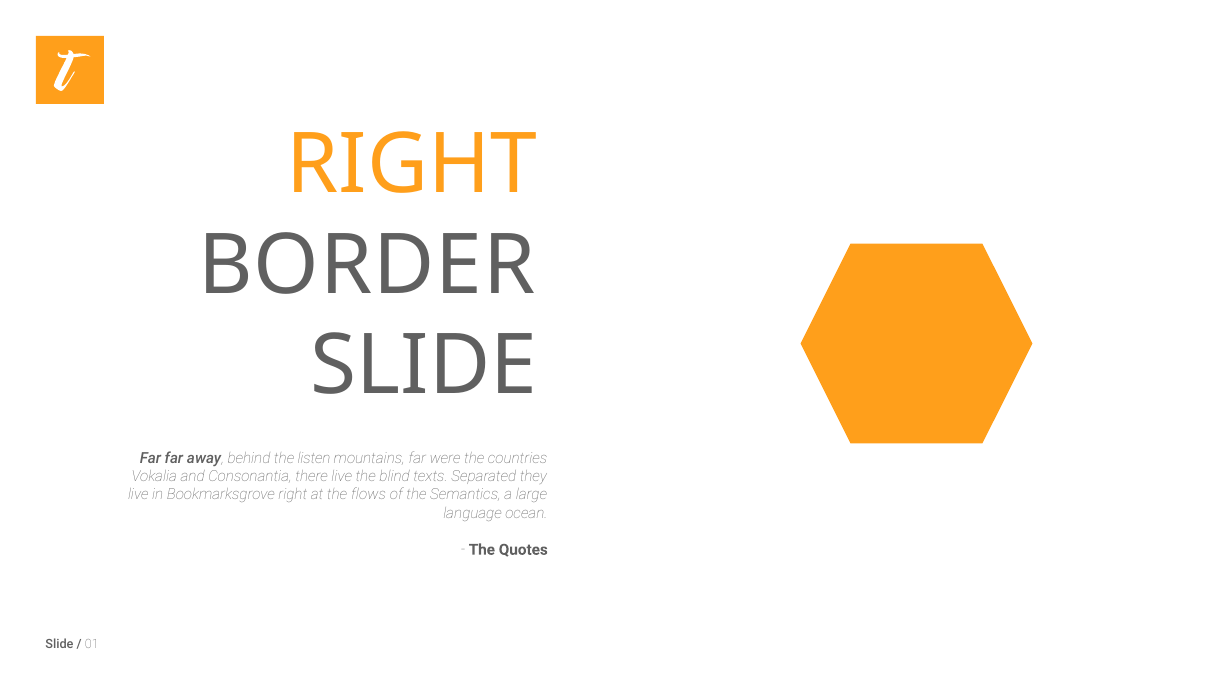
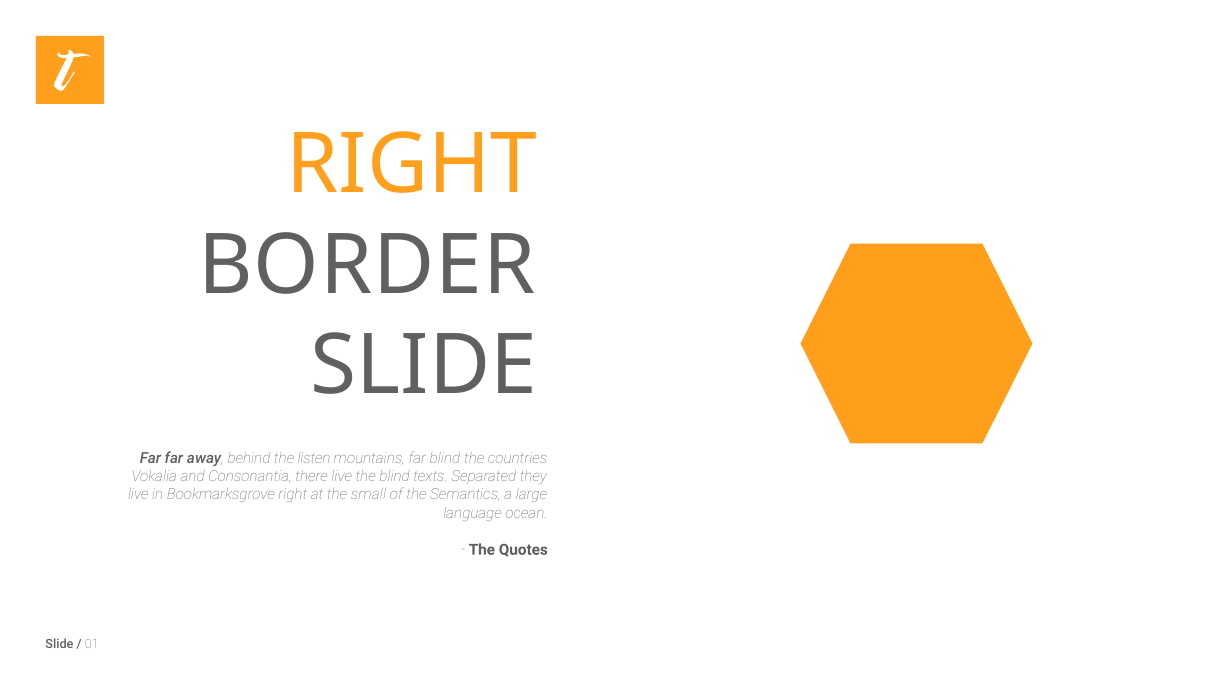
far were: were -> blind
flows: flows -> small
